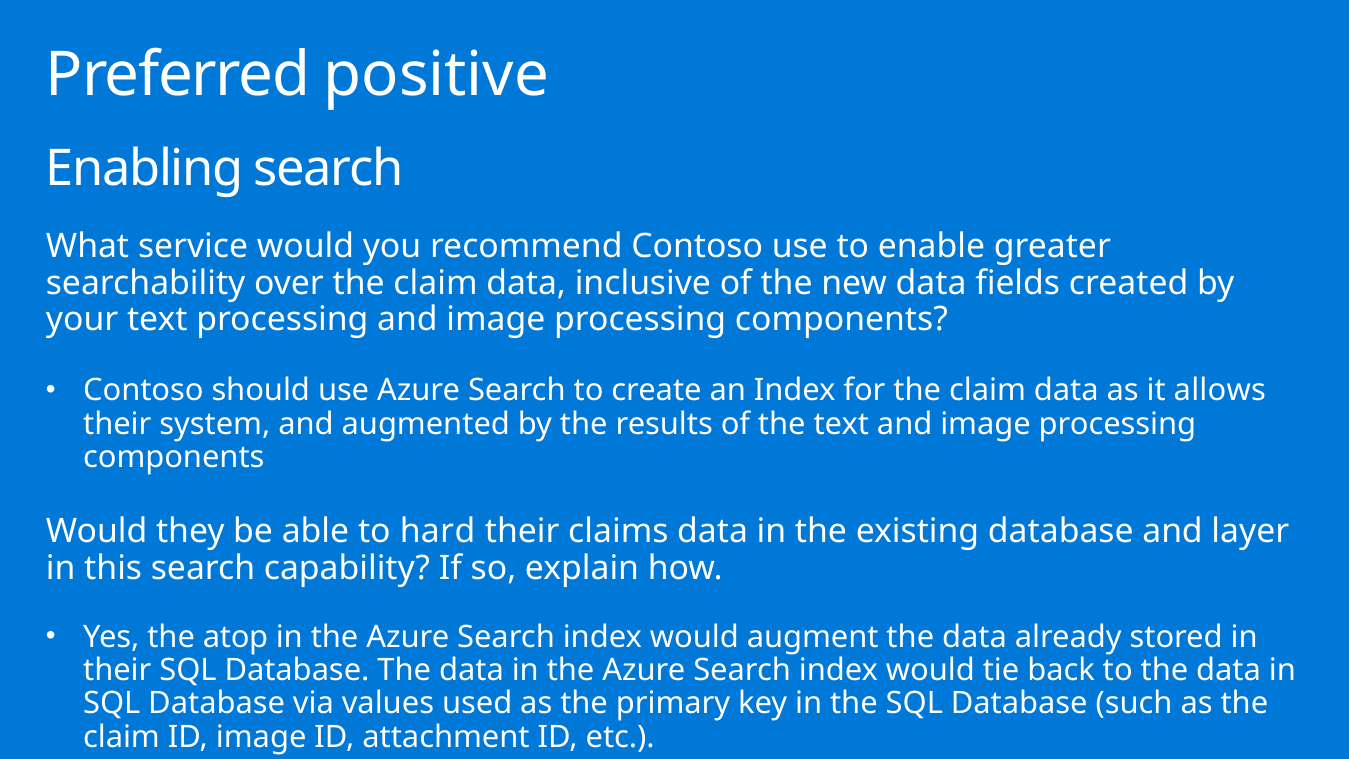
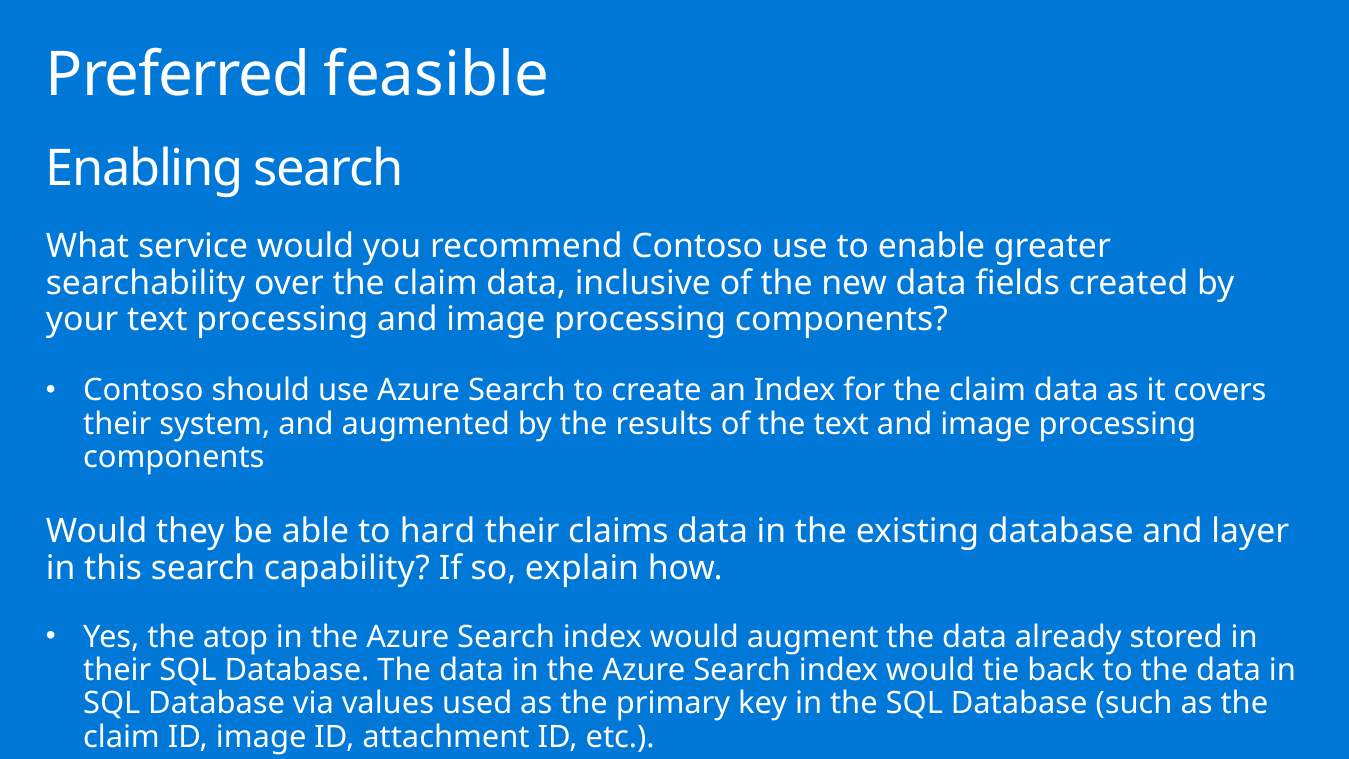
positive: positive -> feasible
allows: allows -> covers
